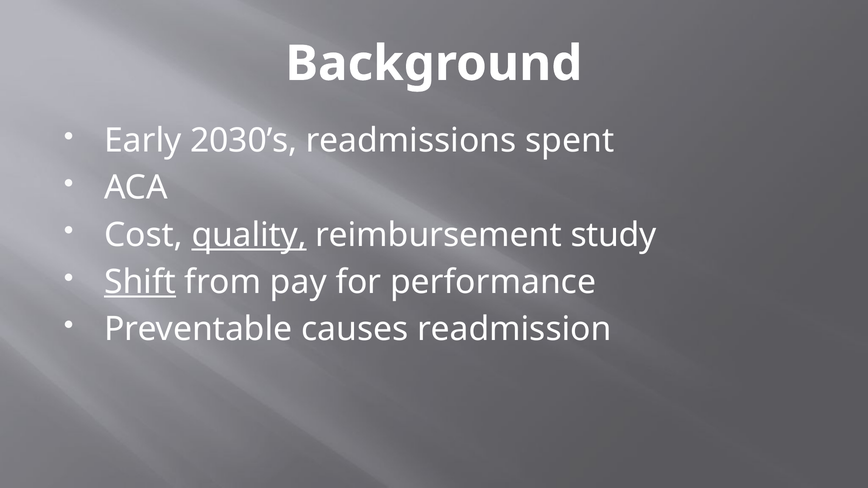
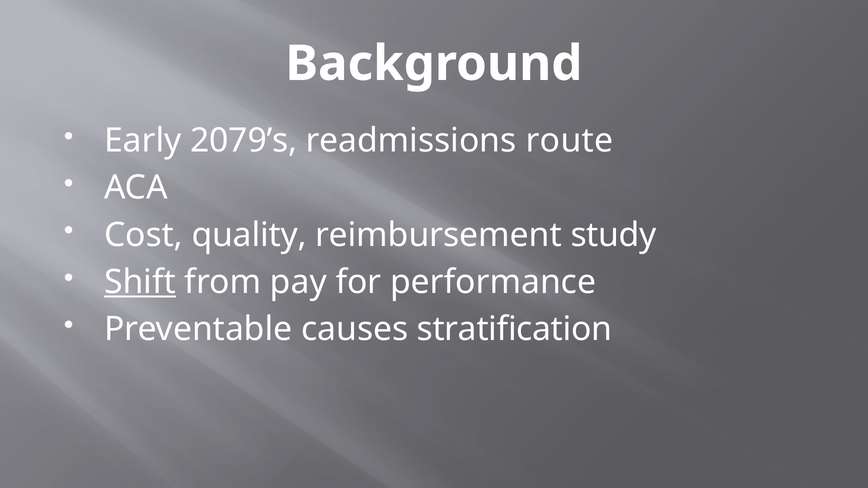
2030’s: 2030’s -> 2079’s
spent: spent -> route
quality underline: present -> none
readmission: readmission -> stratification
